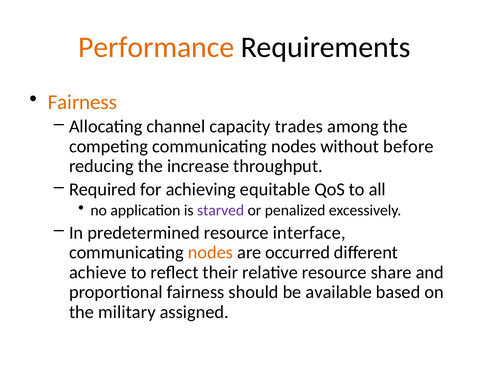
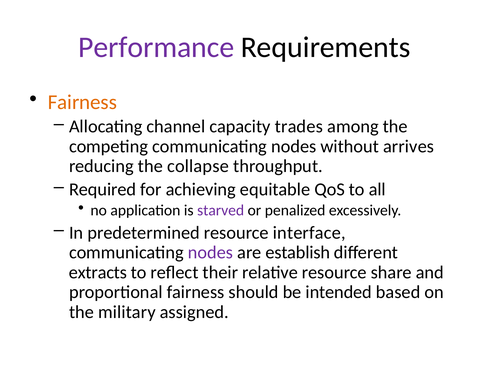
Performance colour: orange -> purple
before: before -> arrives
increase: increase -> collapse
nodes at (211, 252) colour: orange -> purple
occurred: occurred -> establish
achieve: achieve -> extracts
available: available -> intended
